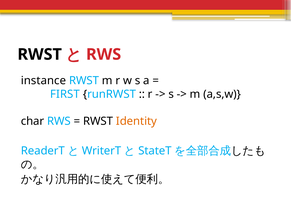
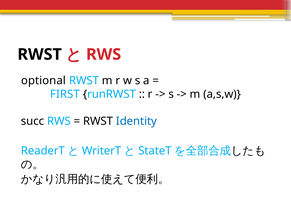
instance: instance -> optional
char: char -> succ
Identity colour: orange -> blue
